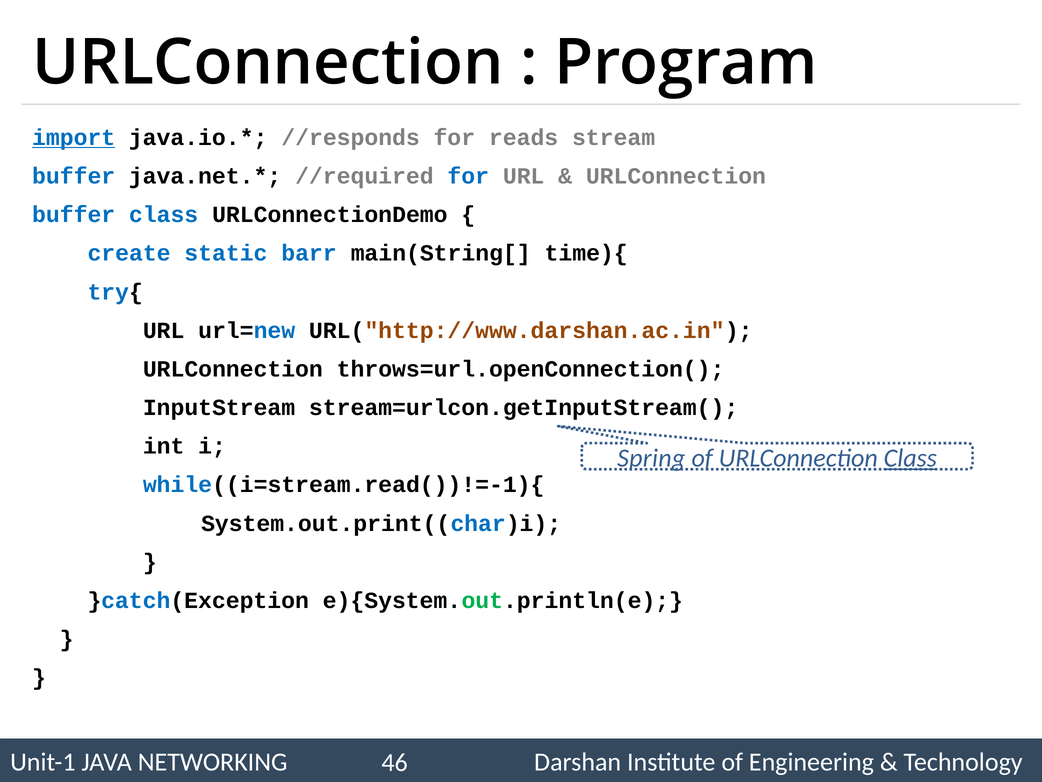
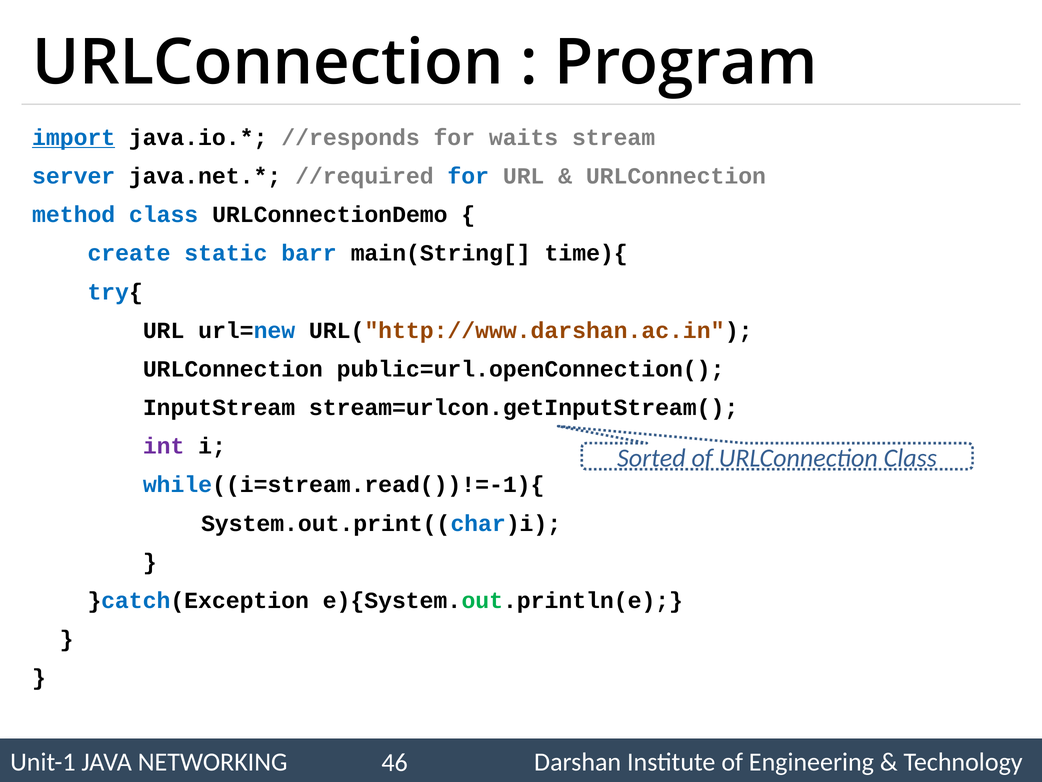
reads: reads -> waits
buffer at (74, 176): buffer -> server
buffer at (74, 215): buffer -> method
throws=url.openConnection(: throws=url.openConnection( -> public=url.openConnection(
int colour: black -> purple
Spring: Spring -> Sorted
Class at (910, 458) underline: present -> none
